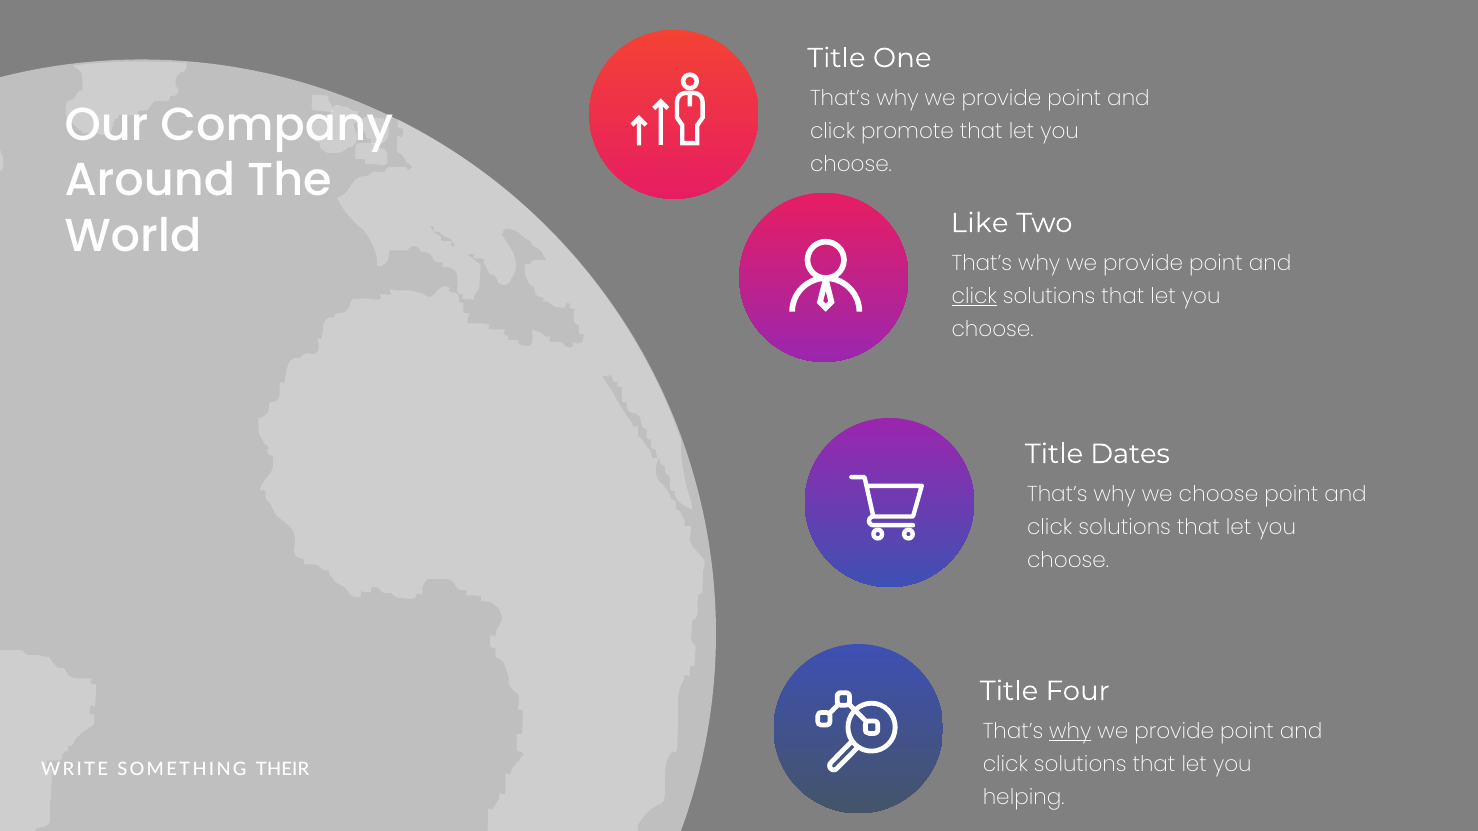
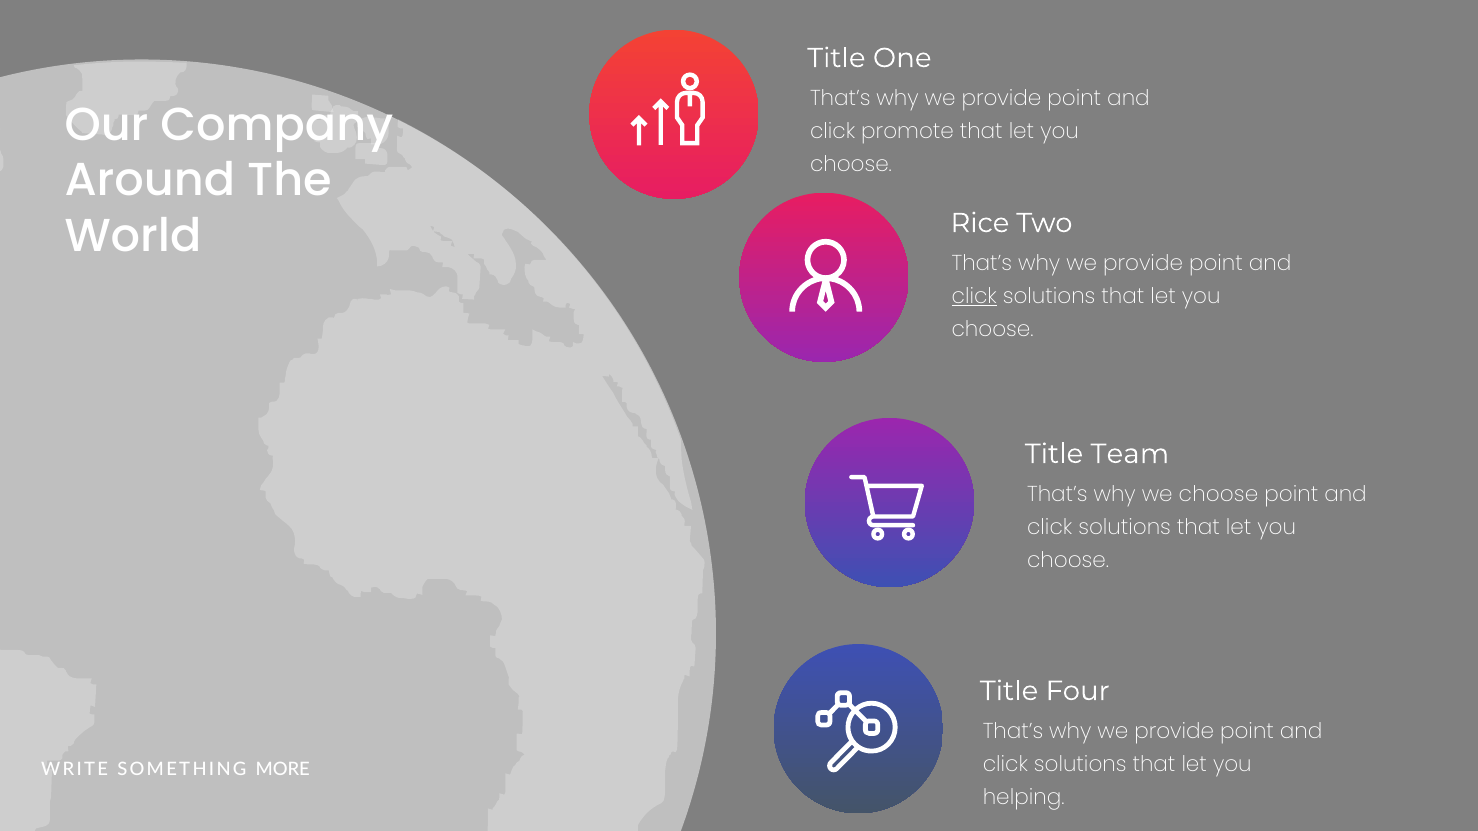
Like: Like -> Rice
Dates: Dates -> Team
why at (1070, 732) underline: present -> none
THEIR: THEIR -> MORE
